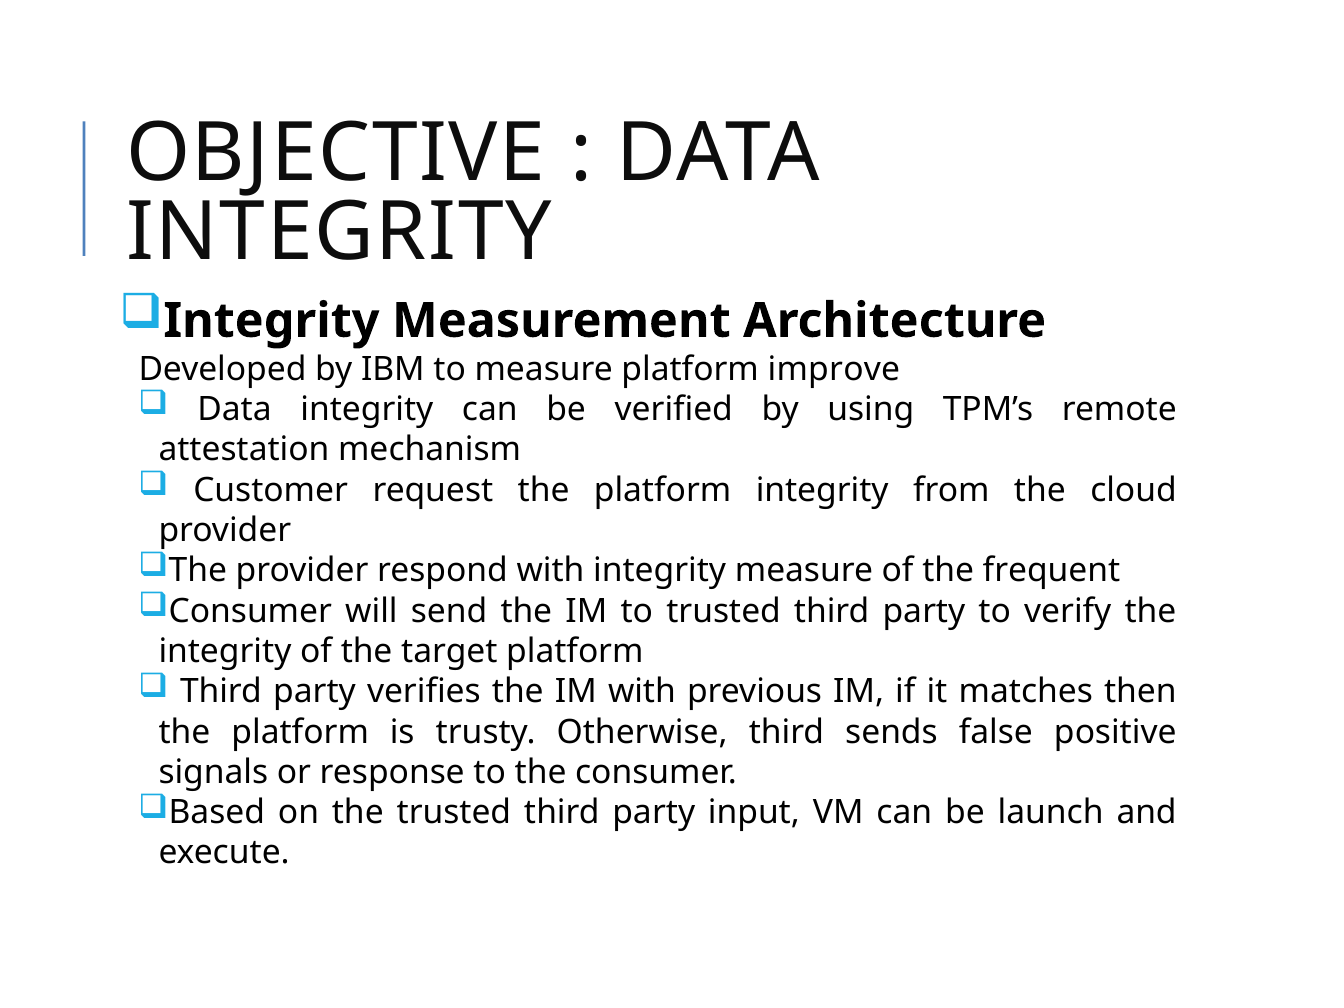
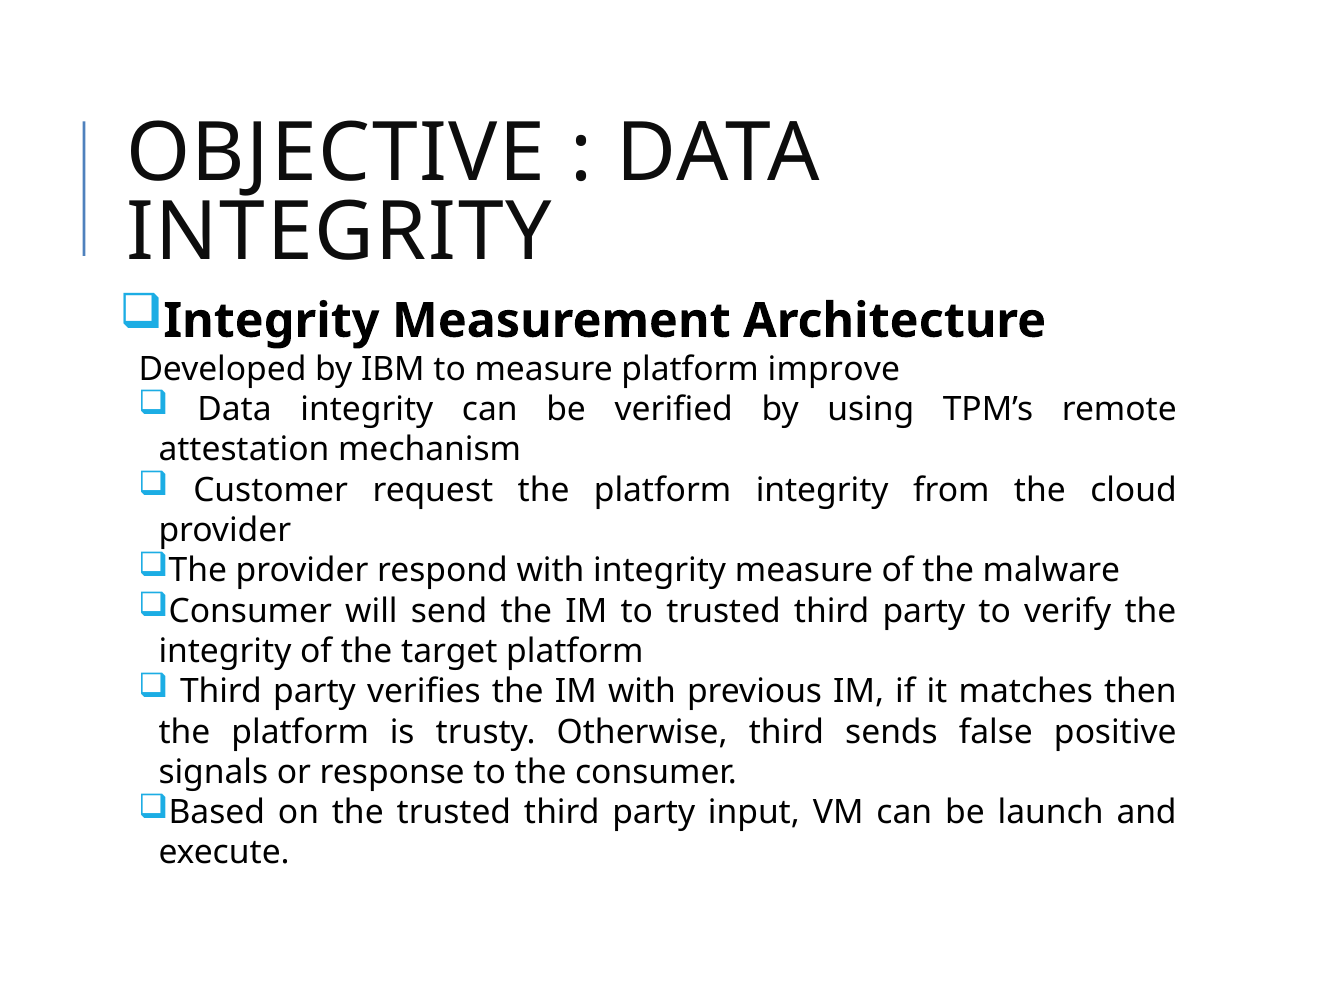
frequent: frequent -> malware
